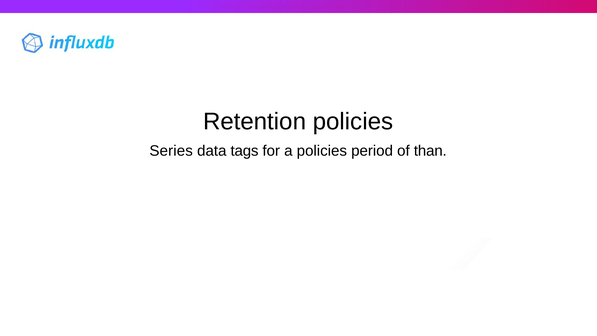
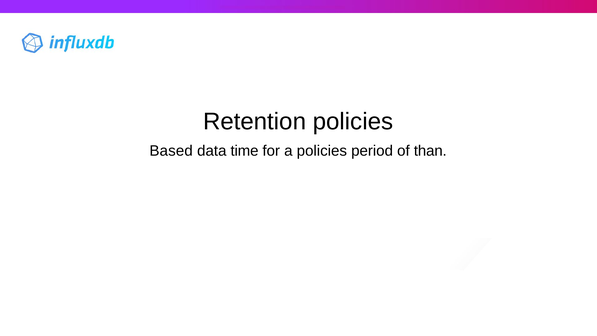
Series: Series -> Based
tags: tags -> time
